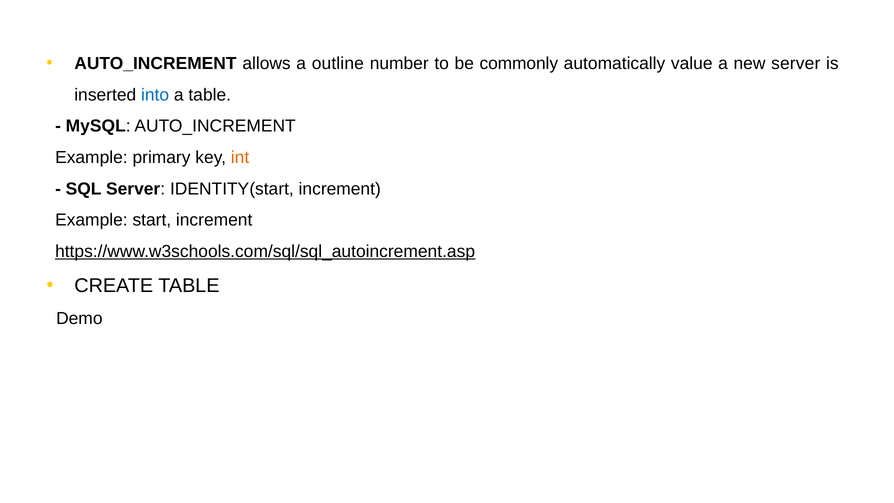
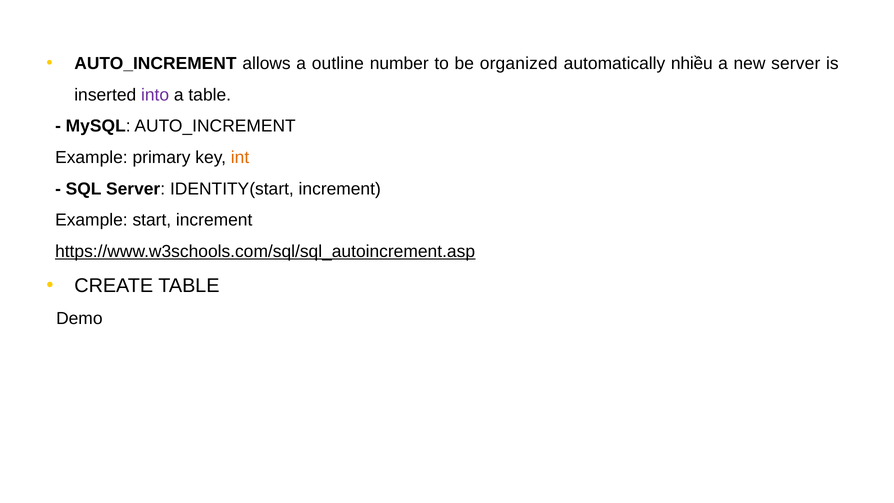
commonly: commonly -> organized
value: value -> nhiều
into colour: blue -> purple
